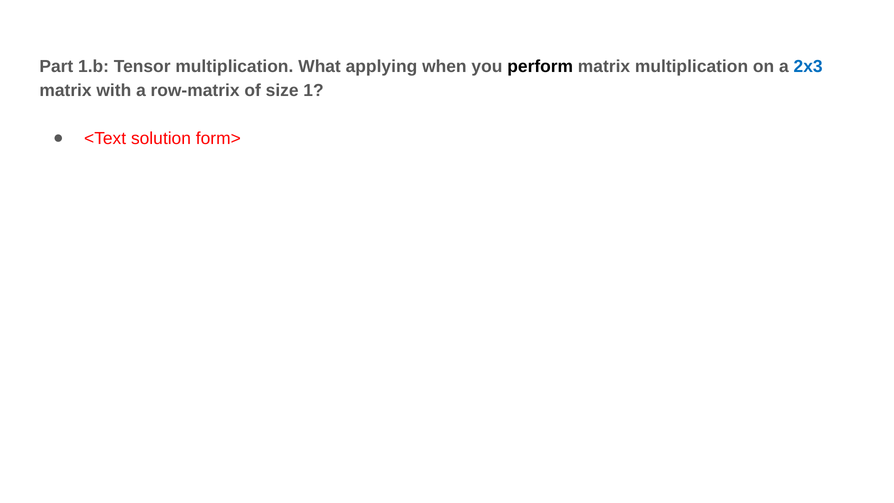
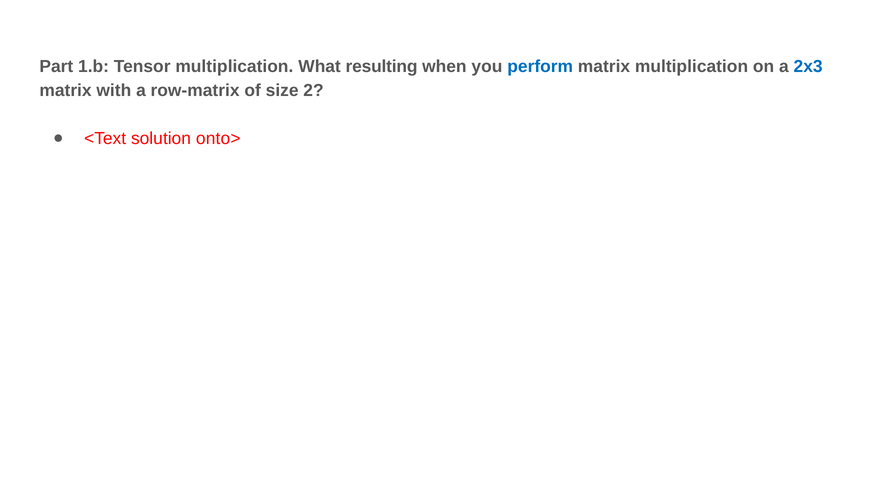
applying: applying -> resulting
perform colour: black -> blue
1: 1 -> 2
form>: form> -> onto>
